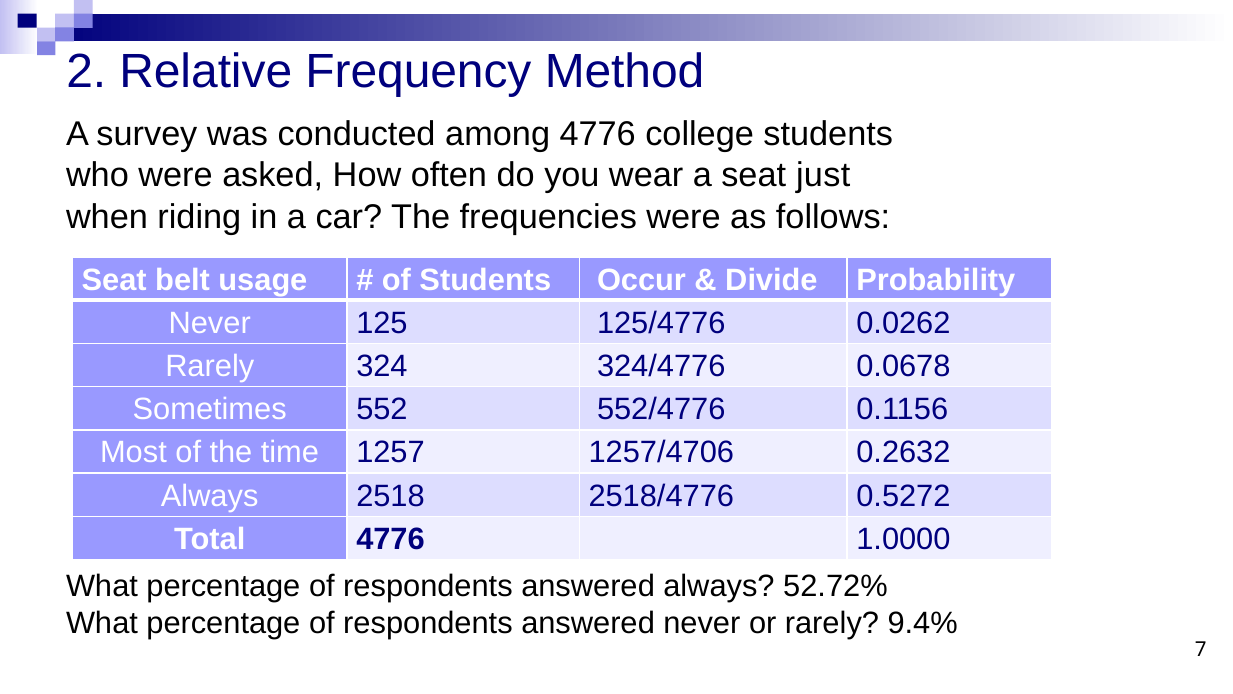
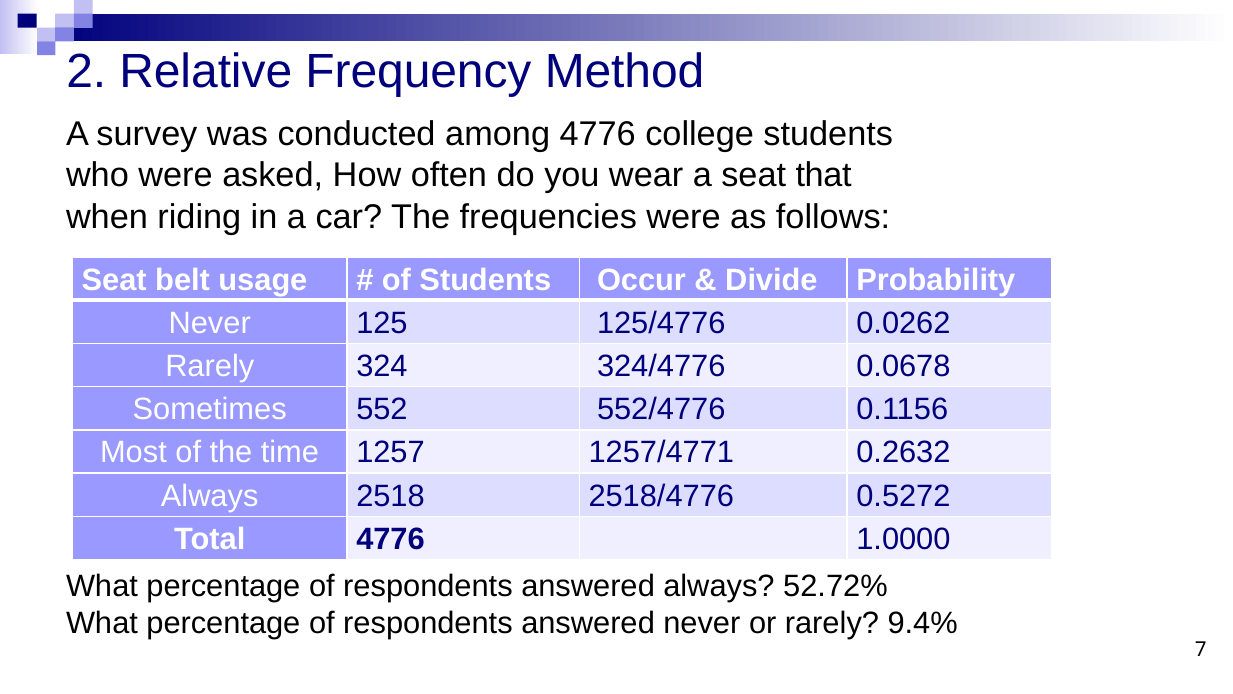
just: just -> that
1257/4706: 1257/4706 -> 1257/4771
